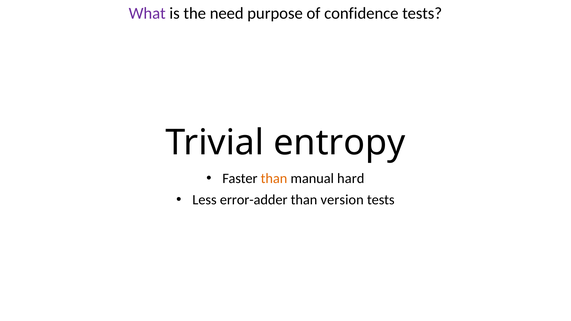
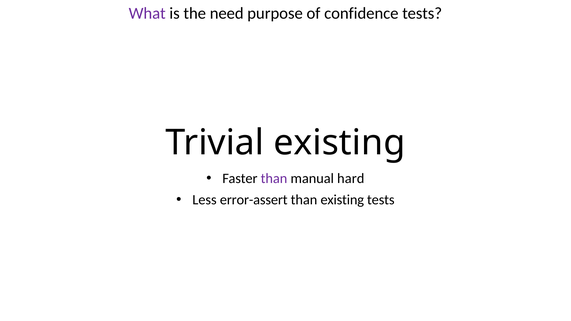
Trivial entropy: entropy -> existing
than at (274, 178) colour: orange -> purple
error-adder: error-adder -> error-assert
than version: version -> existing
